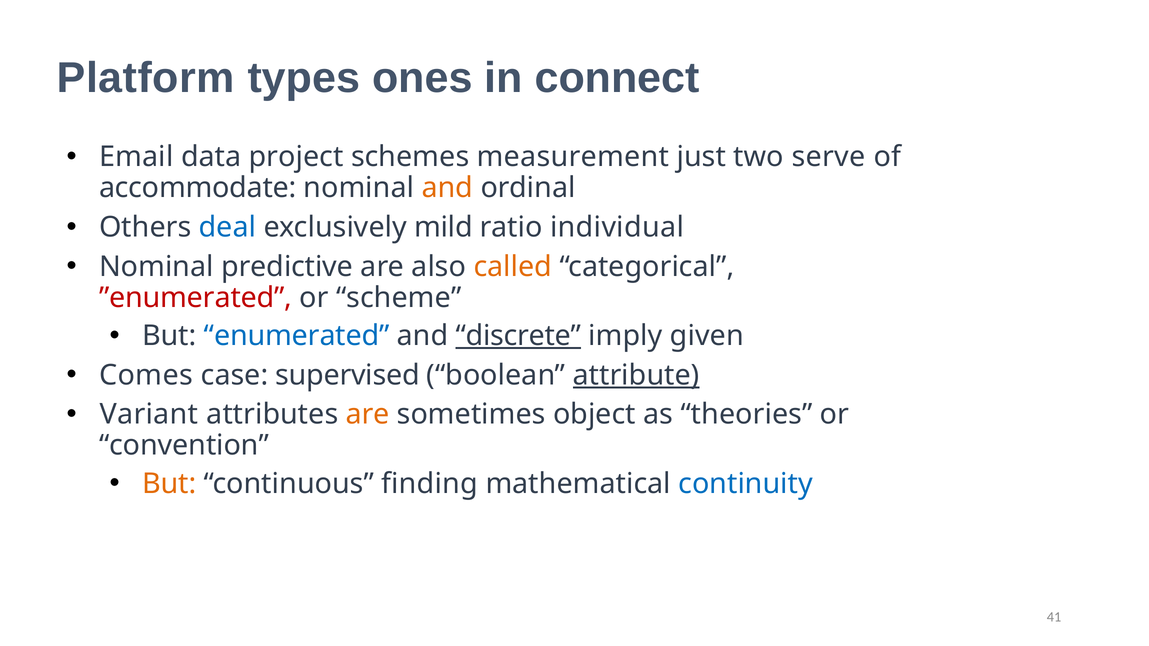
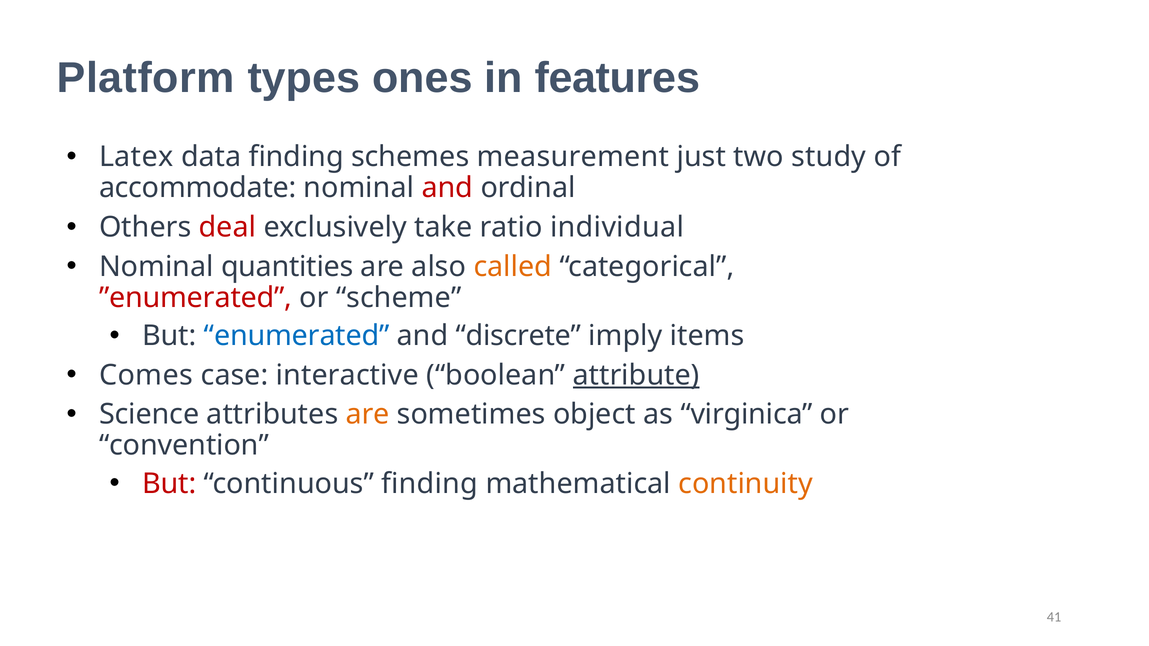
connect: connect -> features
Email: Email -> Latex
data project: project -> finding
serve: serve -> study
and at (447, 188) colour: orange -> red
deal colour: blue -> red
mild: mild -> take
predictive: predictive -> quantities
discrete underline: present -> none
given: given -> items
supervised: supervised -> interactive
Variant: Variant -> Science
theories: theories -> virginica
But at (169, 484) colour: orange -> red
continuity colour: blue -> orange
